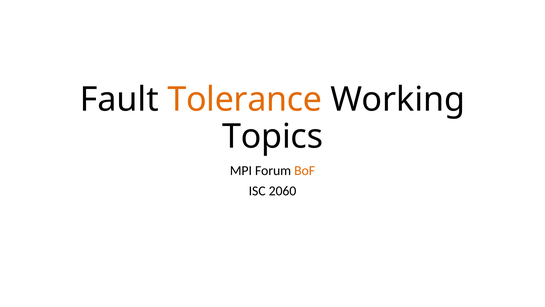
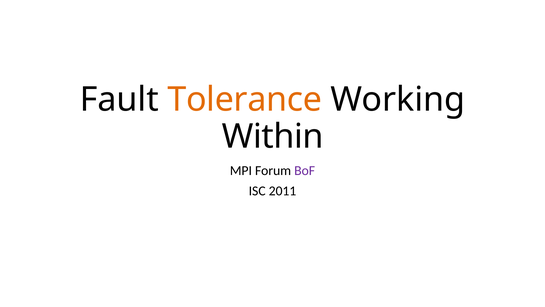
Topics: Topics -> Within
BoF colour: orange -> purple
2060: 2060 -> 2011
